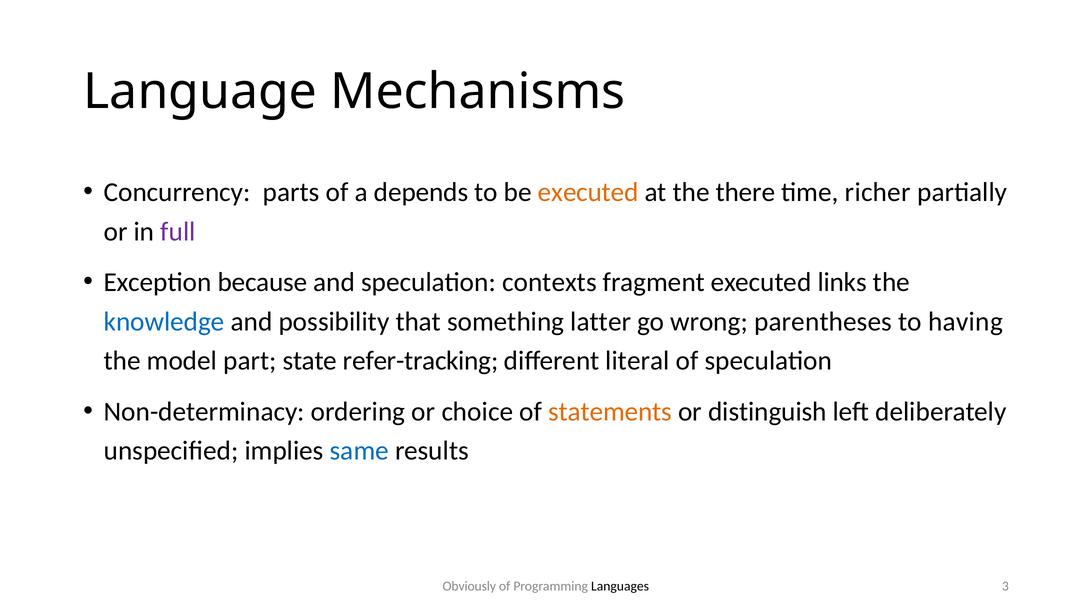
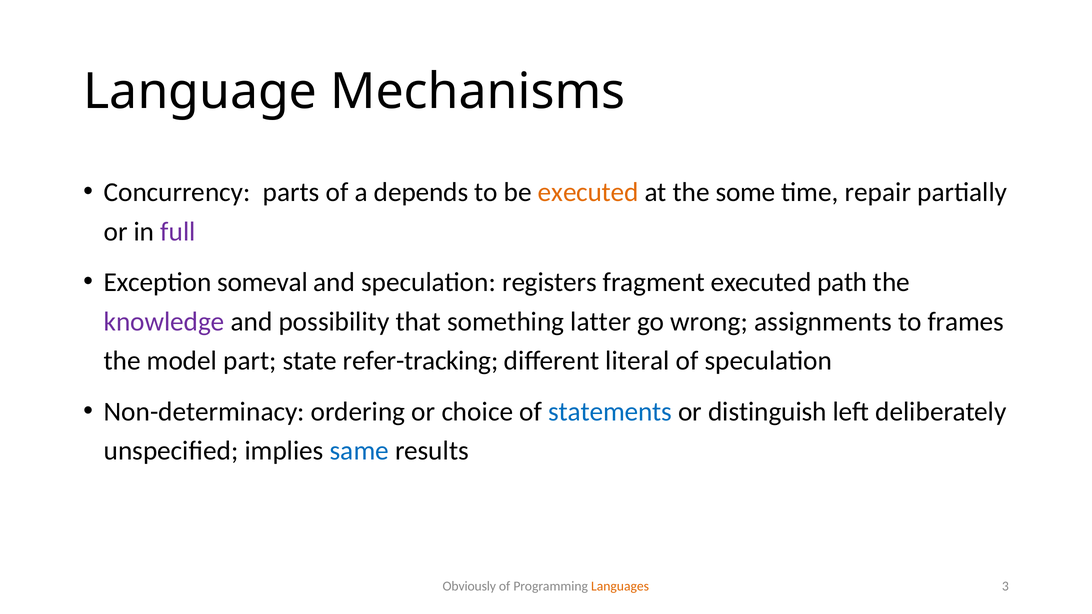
there: there -> some
richer: richer -> repair
because: because -> someval
contexts: contexts -> registers
links: links -> path
knowledge colour: blue -> purple
parentheses: parentheses -> assignments
having: having -> frames
statements colour: orange -> blue
Languages colour: black -> orange
